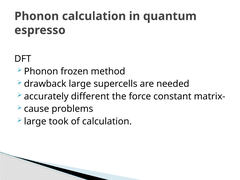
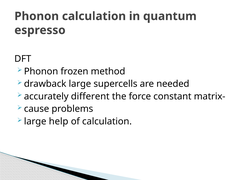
took: took -> help
